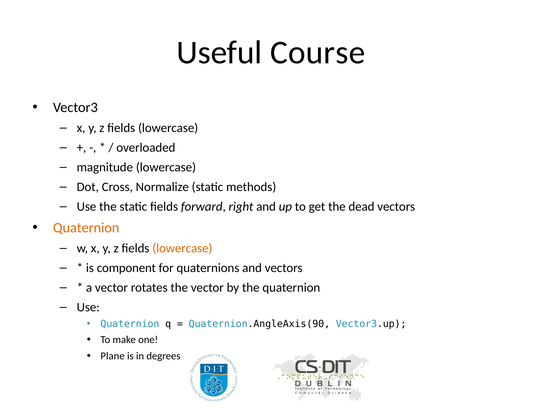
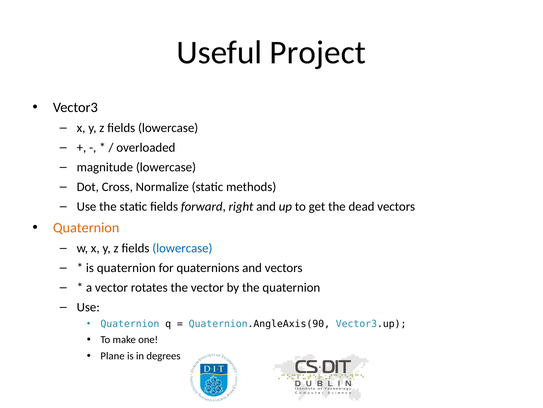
Course: Course -> Project
lowercase at (182, 248) colour: orange -> blue
is component: component -> quaternion
